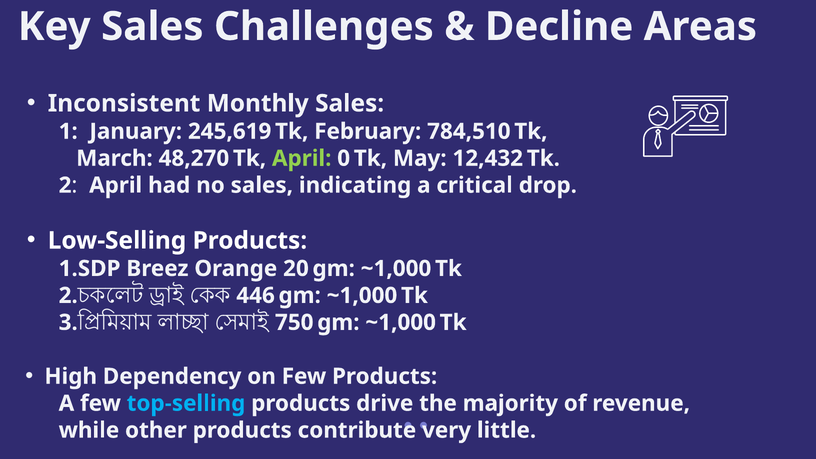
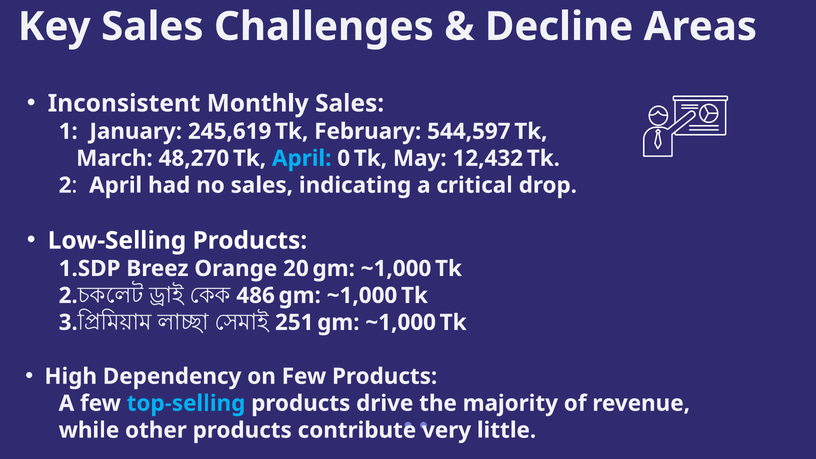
784,510: 784,510 -> 544,597
April at (302, 158) colour: light green -> light blue
446: 446 -> 486
750: 750 -> 251
